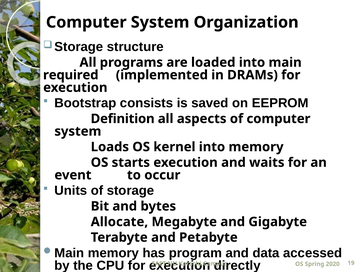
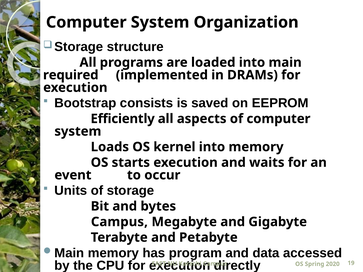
Definition: Definition -> Efficiently
Allocate at (119, 222): Allocate -> Campus
